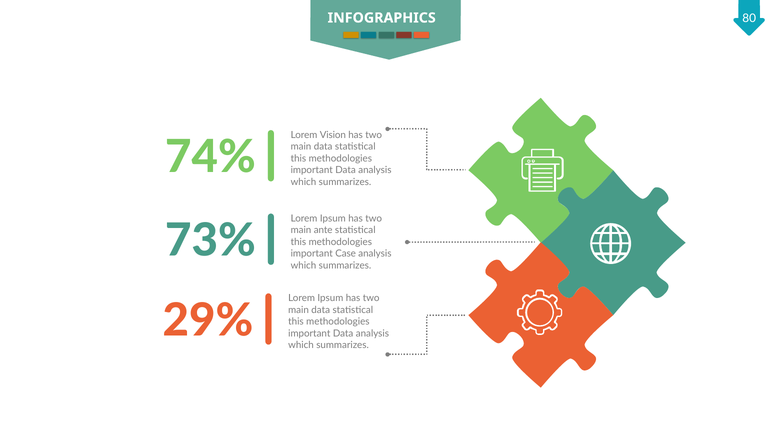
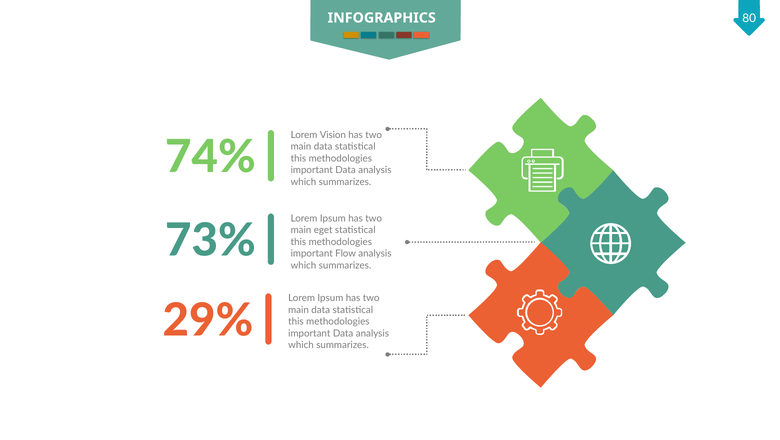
ante: ante -> eget
Case: Case -> Flow
